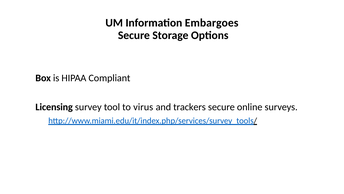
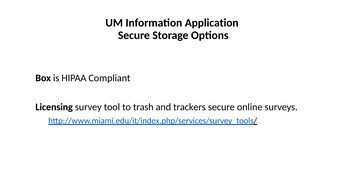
Embargoes: Embargoes -> Application
virus: virus -> trash
